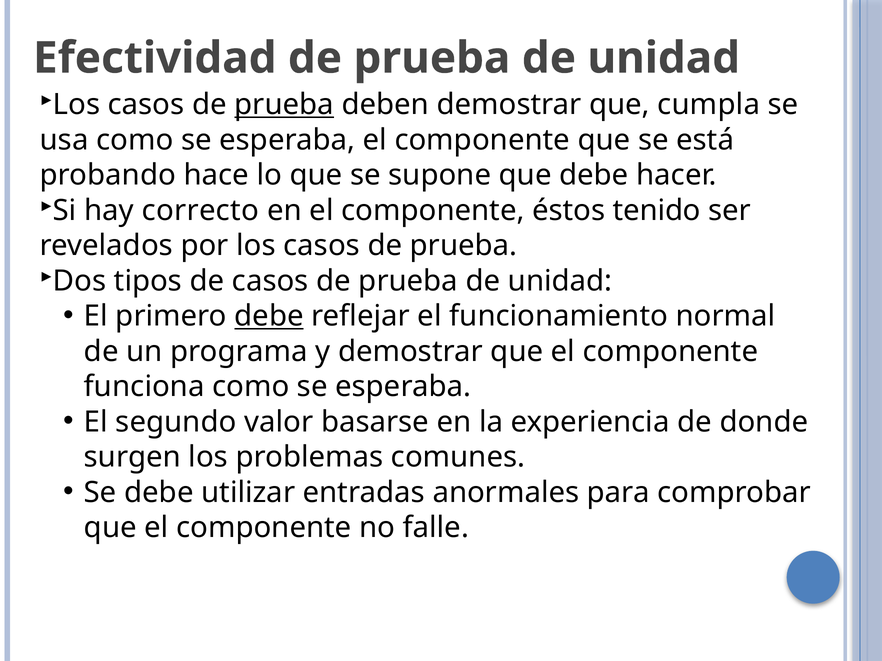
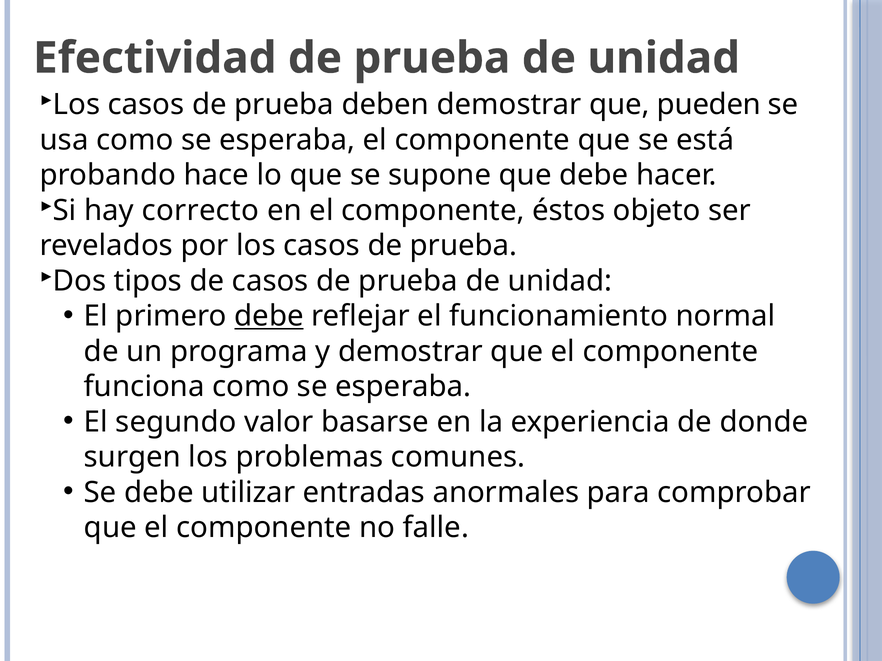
prueba at (284, 105) underline: present -> none
cumpla: cumpla -> pueden
tenido: tenido -> objeto
